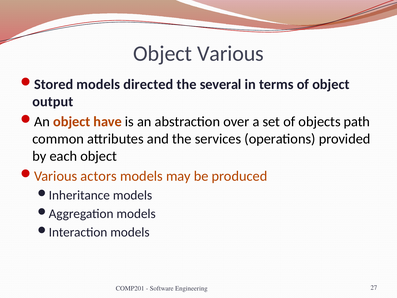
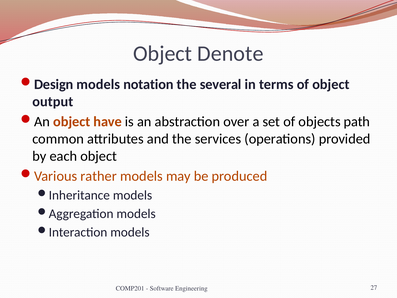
Object Various: Various -> Denote
Stored: Stored -> Design
directed: directed -> notation
actors: actors -> rather
